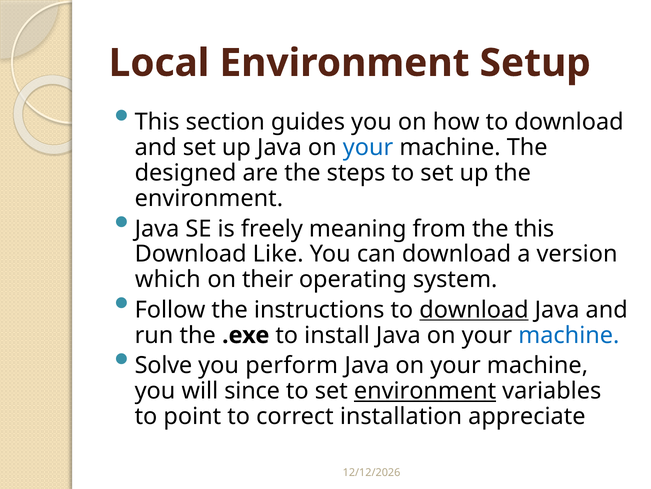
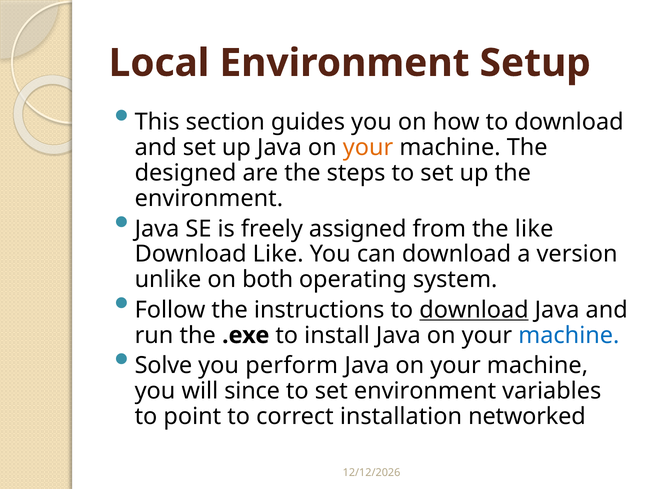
your at (368, 147) colour: blue -> orange
meaning: meaning -> assigned
the this: this -> like
which: which -> unlike
their: their -> both
environment at (425, 390) underline: present -> none
appreciate: appreciate -> networked
